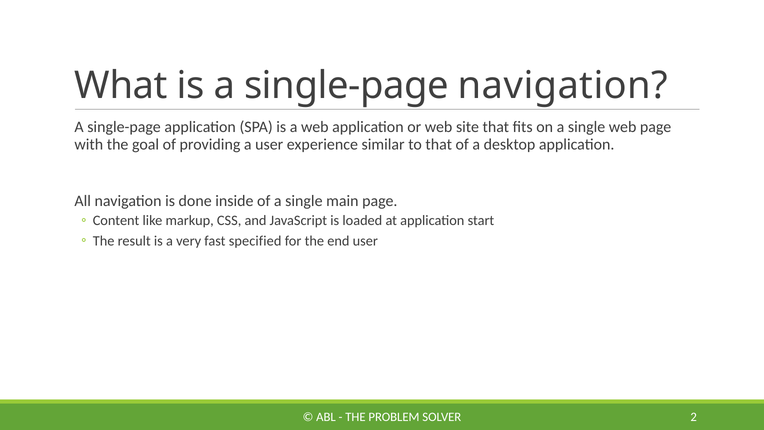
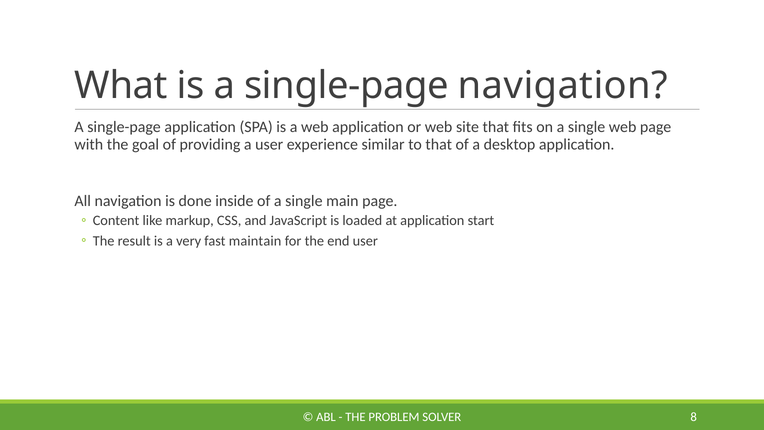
specified: specified -> maintain
2: 2 -> 8
